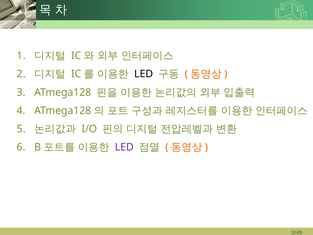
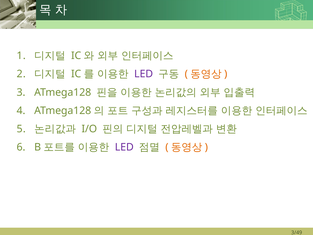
LED at (144, 74) colour: black -> purple
